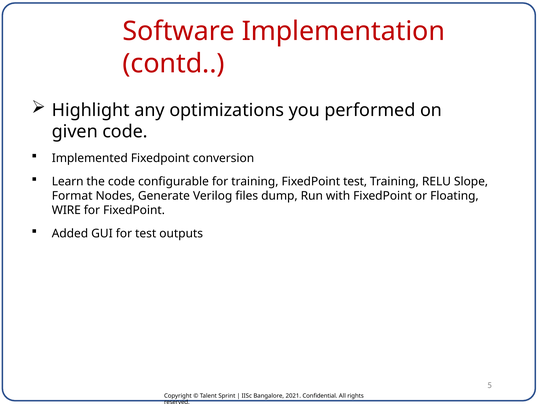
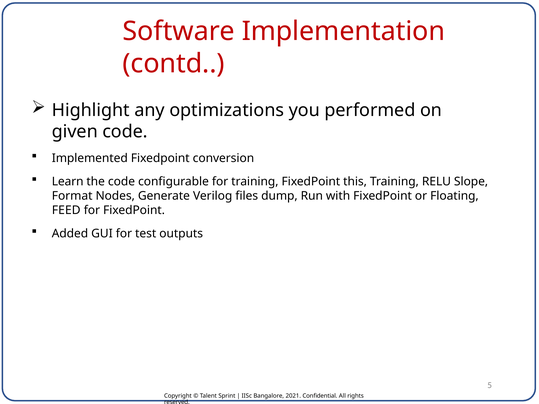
FixedPoint test: test -> this
WIRE: WIRE -> FEED
